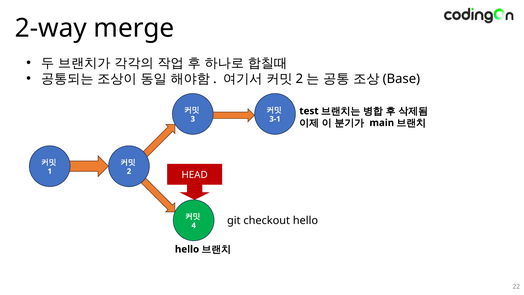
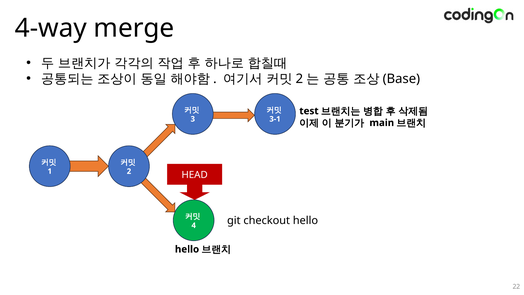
2-way: 2-way -> 4-way
